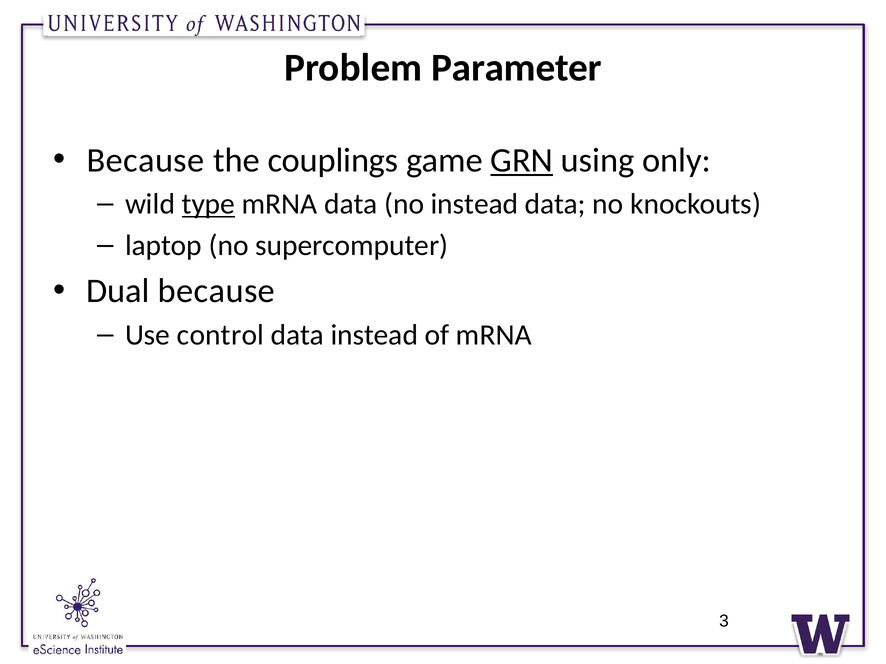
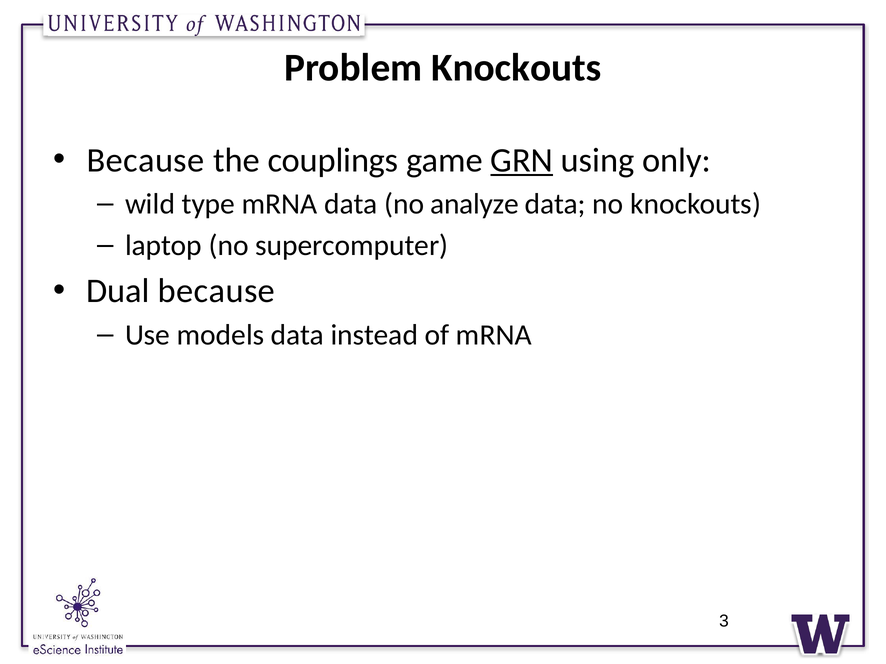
Problem Parameter: Parameter -> Knockouts
type underline: present -> none
no instead: instead -> analyze
control: control -> models
